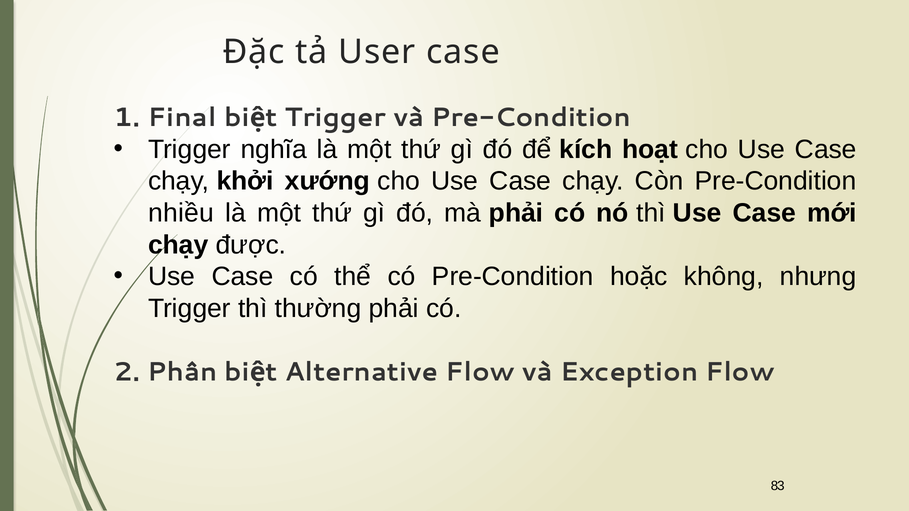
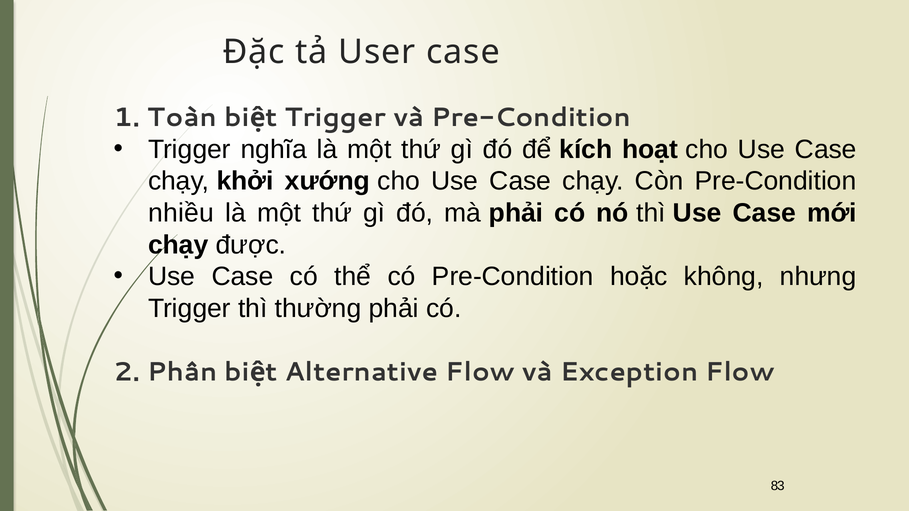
Final: Final -> Toàn
